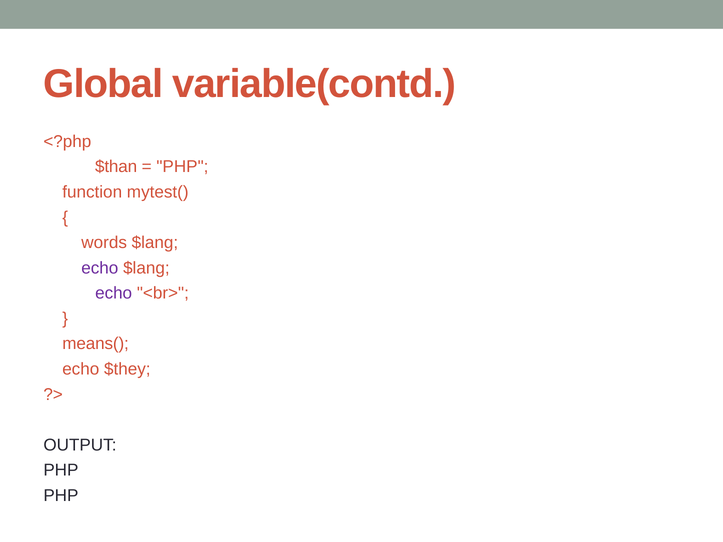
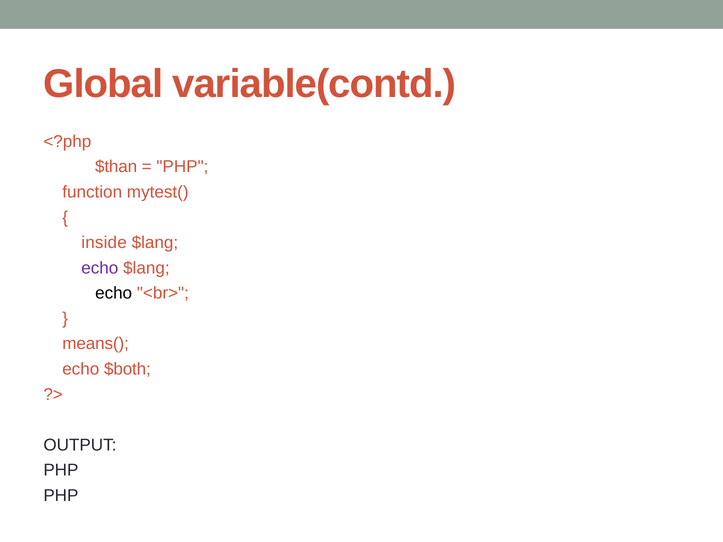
words: words -> inside
echo at (114, 293) colour: purple -> black
$they: $they -> $both
